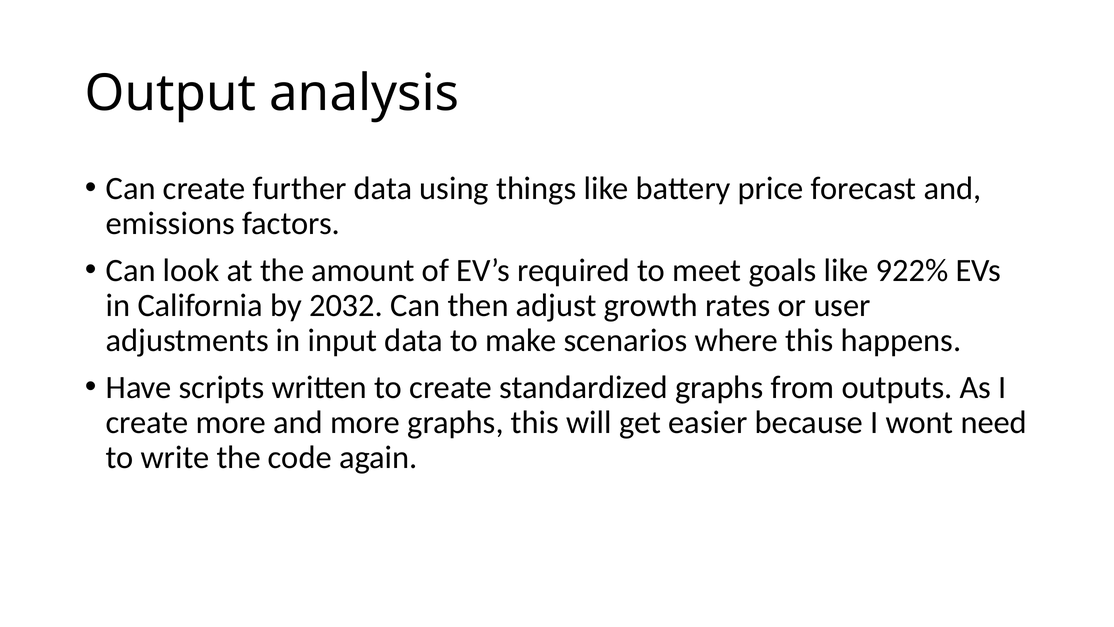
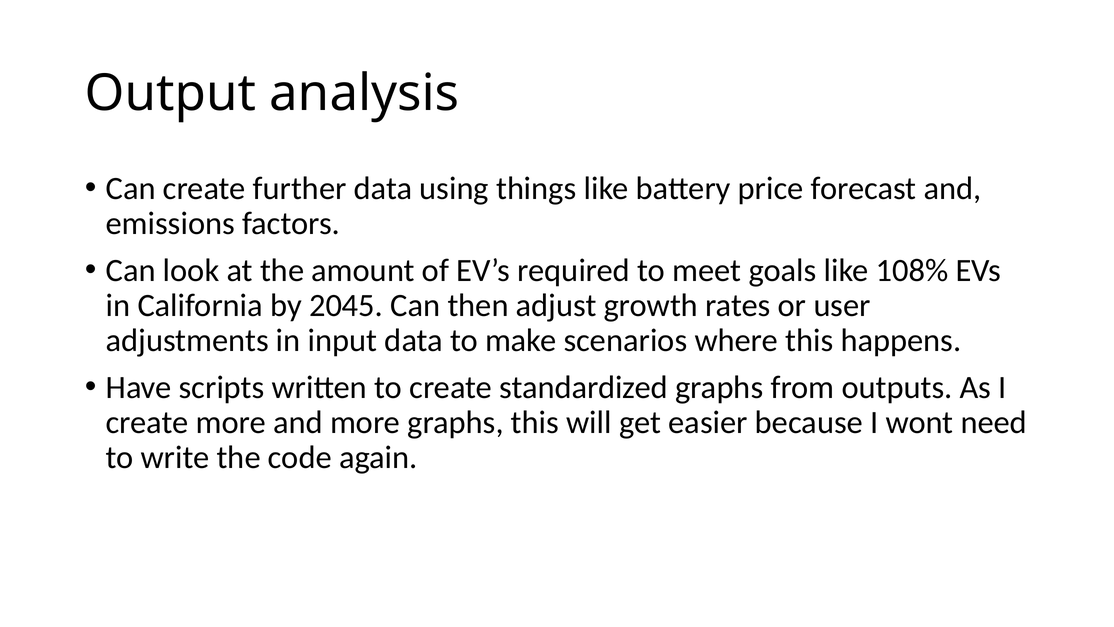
922%: 922% -> 108%
2032: 2032 -> 2045
